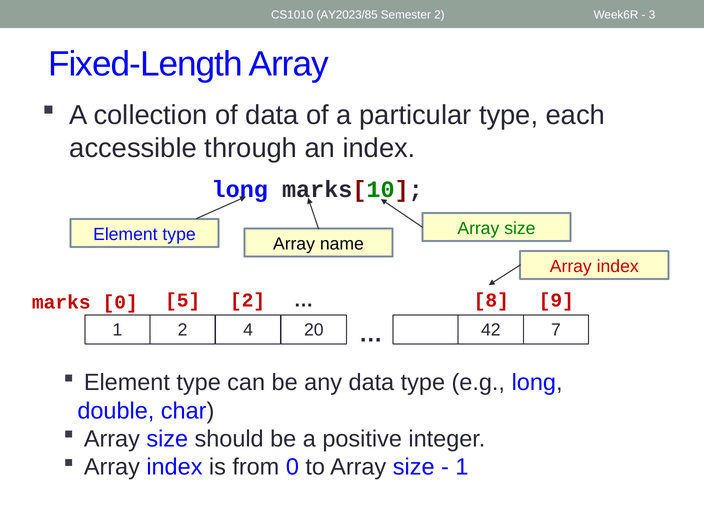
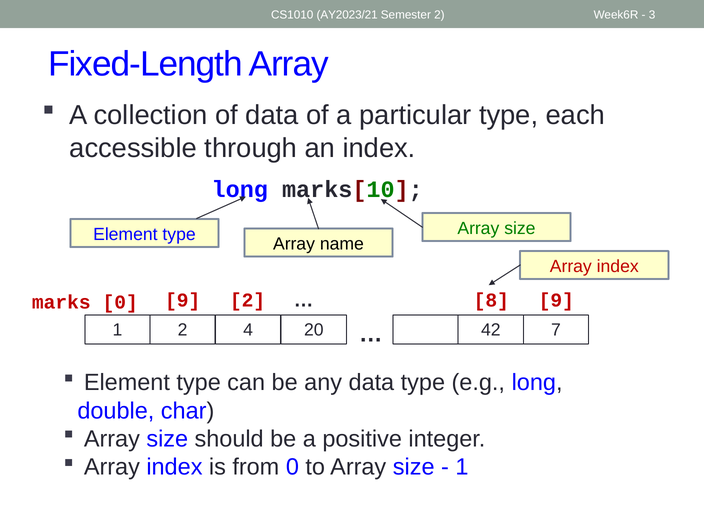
AY2023/85: AY2023/85 -> AY2023/21
5 at (183, 301): 5 -> 9
